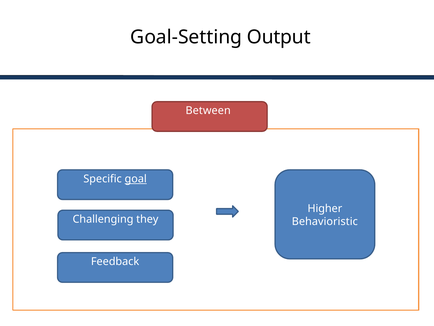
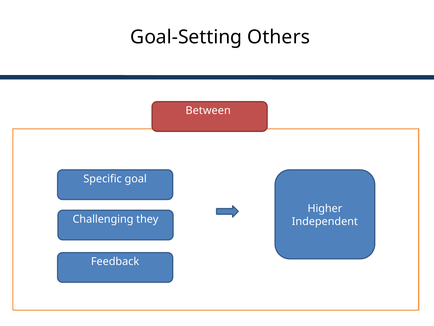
Output: Output -> Others
goal underline: present -> none
Behavioristic: Behavioristic -> Independent
